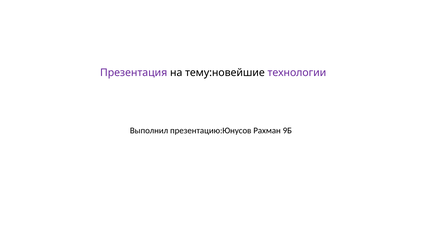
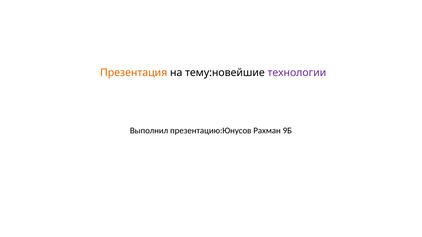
Презентация colour: purple -> orange
